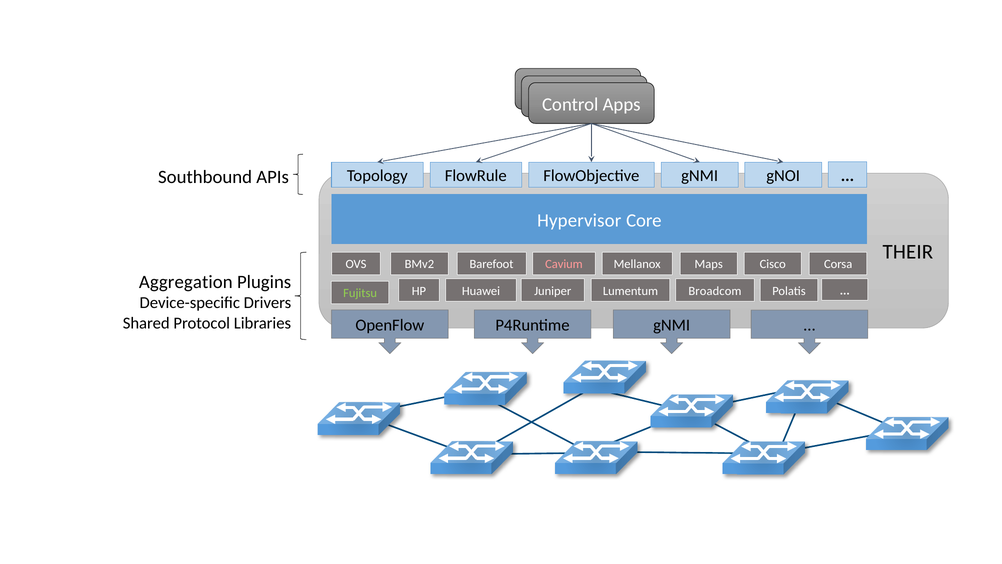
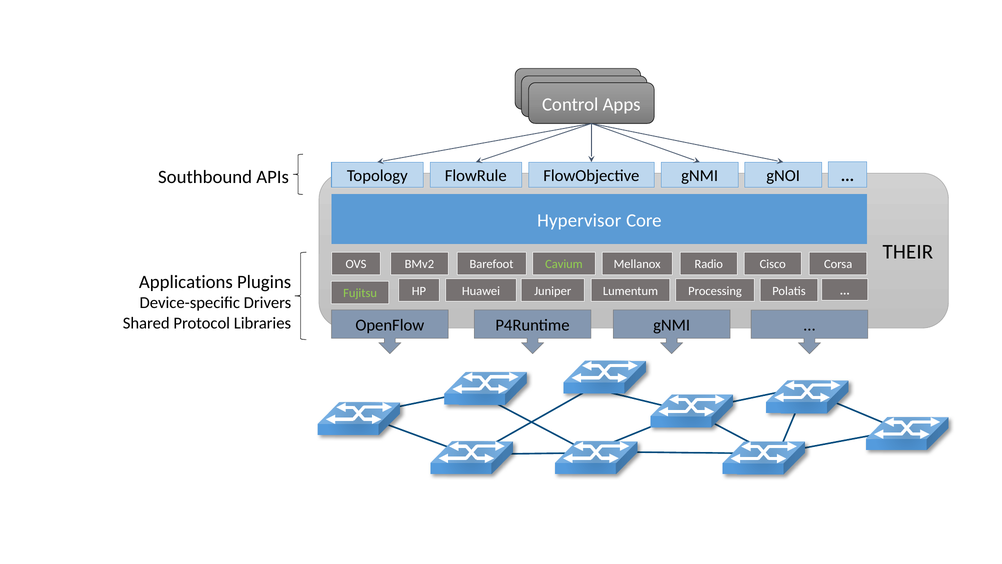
Cavium colour: pink -> light green
Maps: Maps -> Radio
Aggregation: Aggregation -> Applications
Broadcom: Broadcom -> Processing
